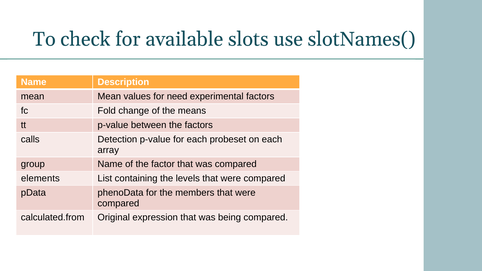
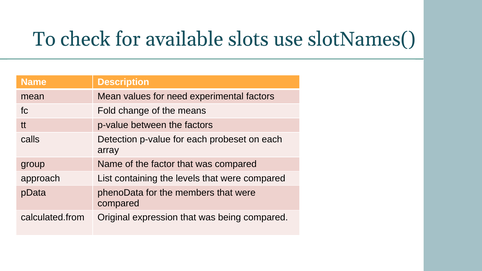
elements: elements -> approach
